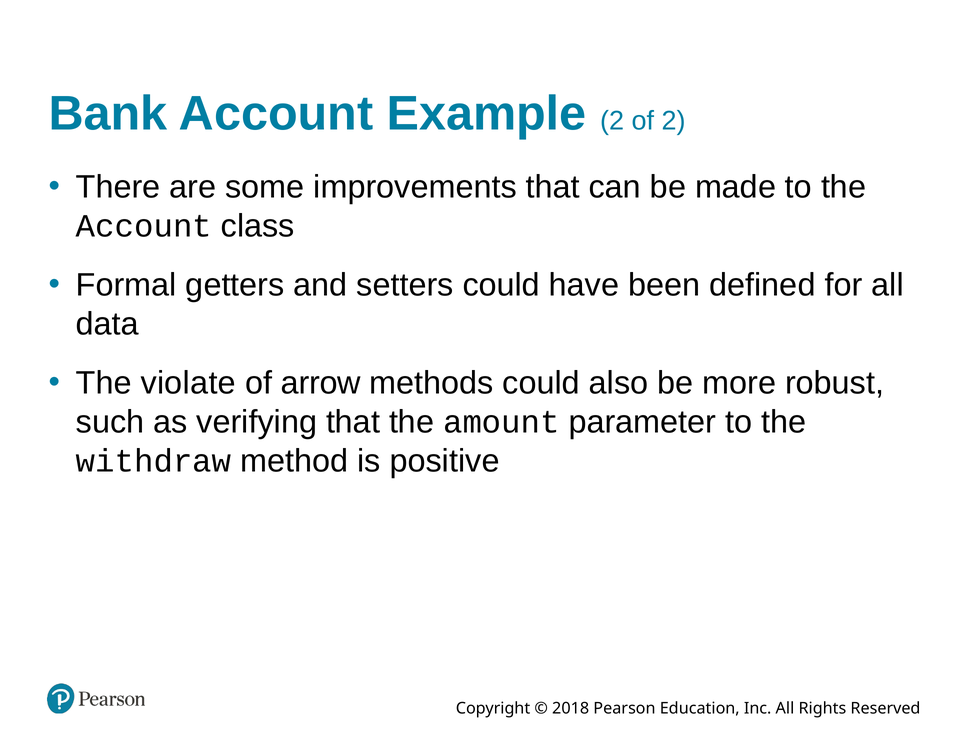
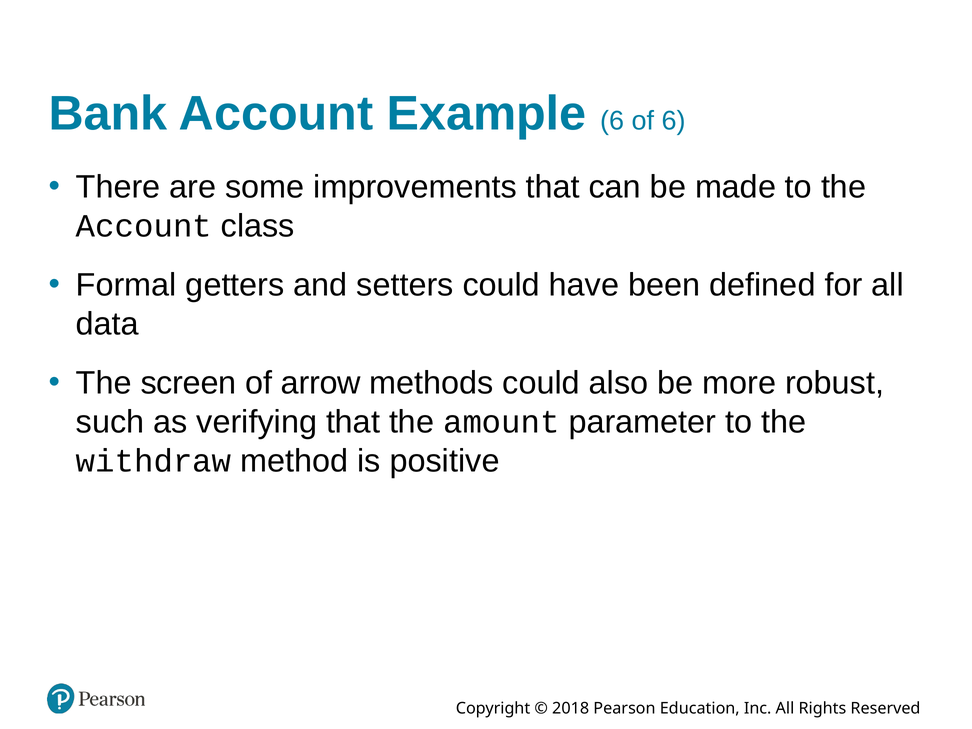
Example 2: 2 -> 6
of 2: 2 -> 6
violate: violate -> screen
